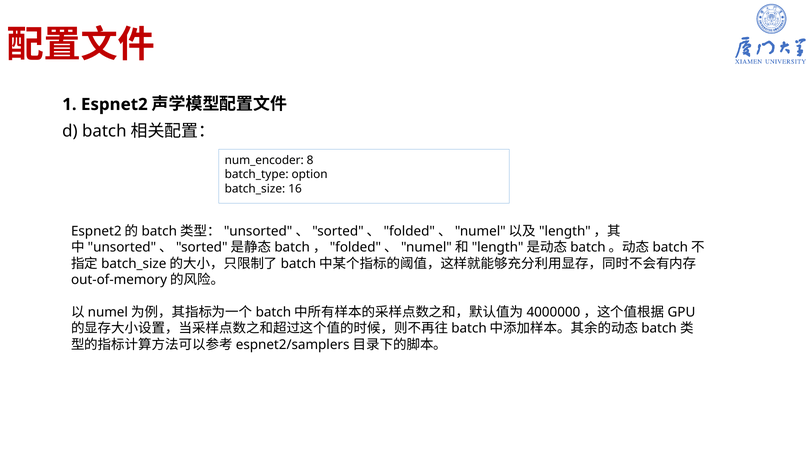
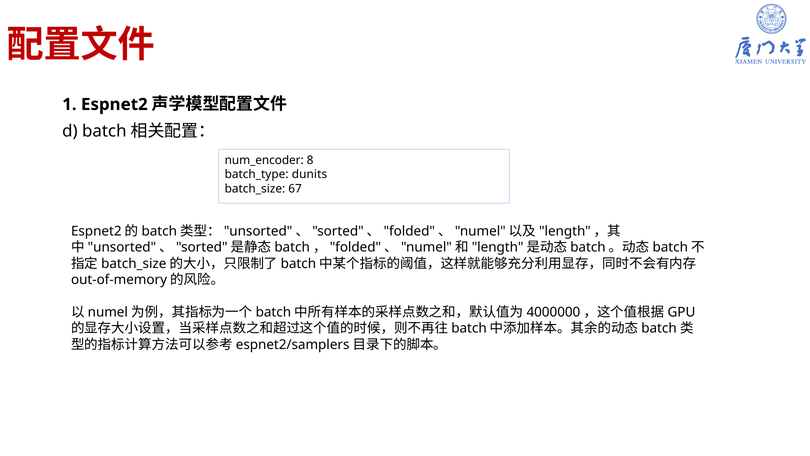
option: option -> dunits
16: 16 -> 67
